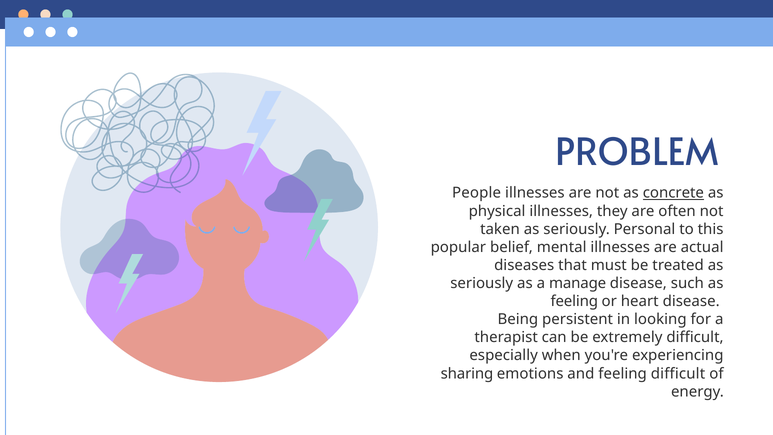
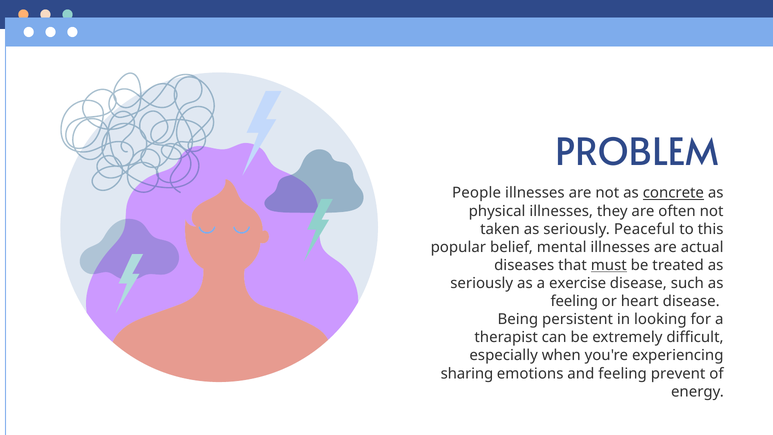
Personal: Personal -> Peaceful
must underline: none -> present
manage: manage -> exercise
feeling difficult: difficult -> prevent
